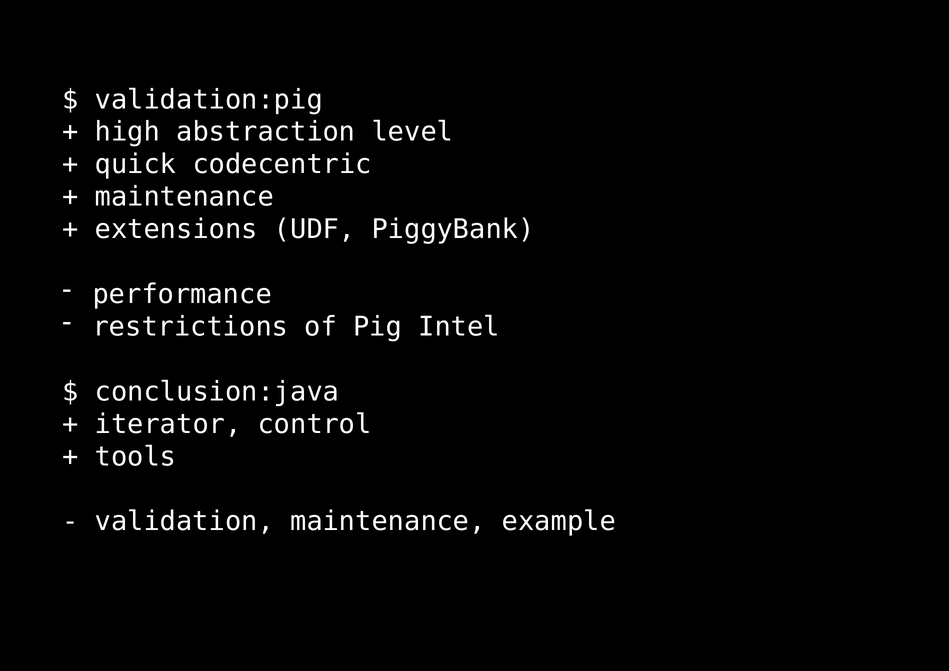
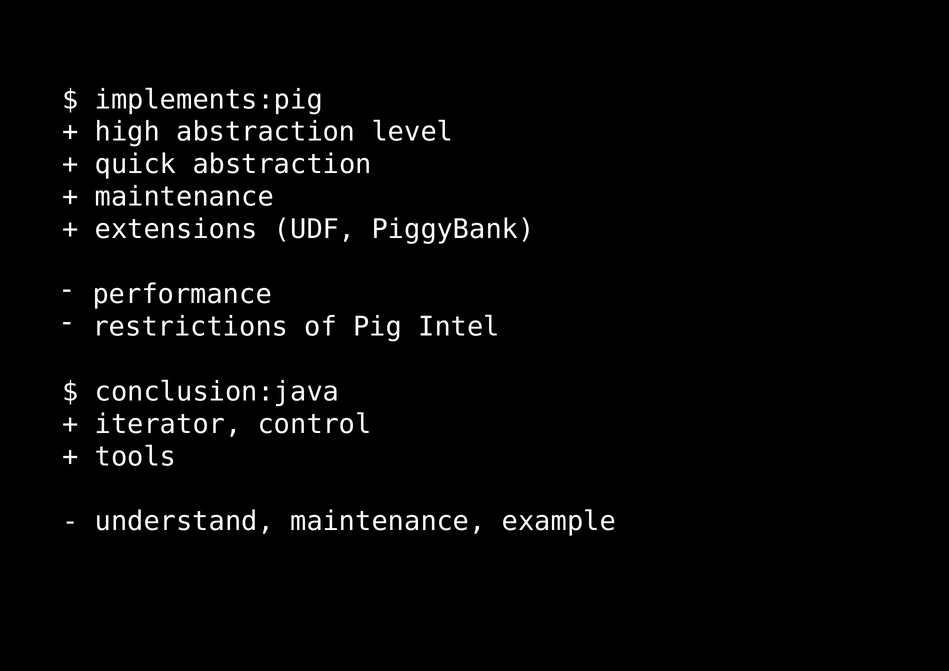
validation:pig: validation:pig -> implements:pig
quick codecentric: codecentric -> abstraction
validation: validation -> understand
